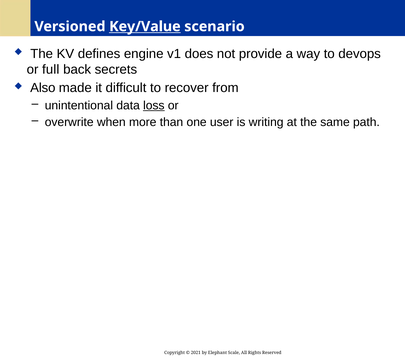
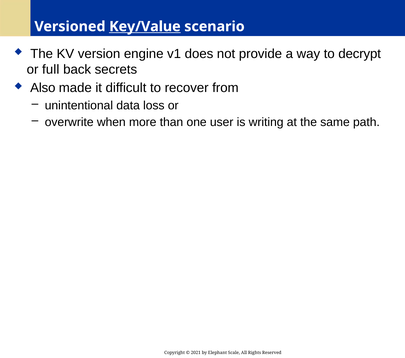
defines: defines -> version
devops: devops -> decrypt
loss underline: present -> none
